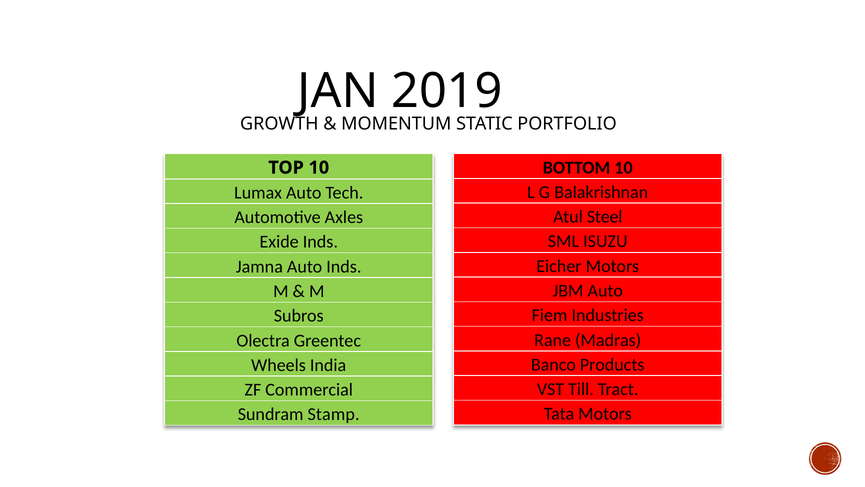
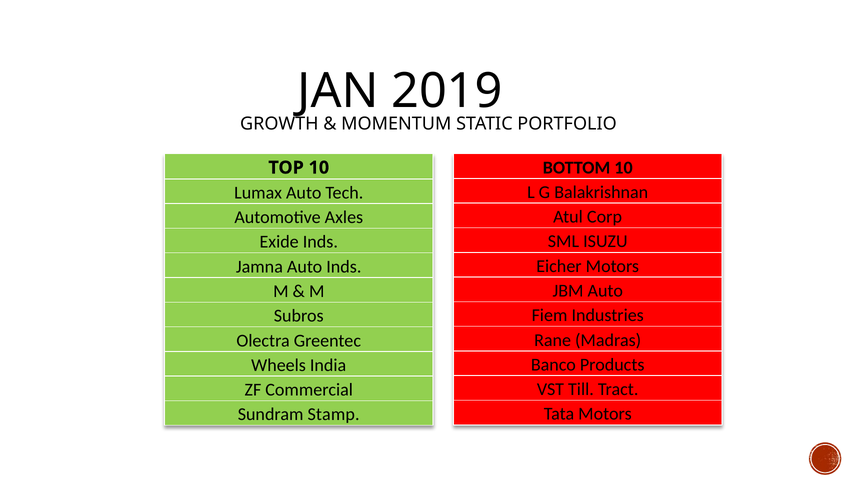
Steel: Steel -> Corp
